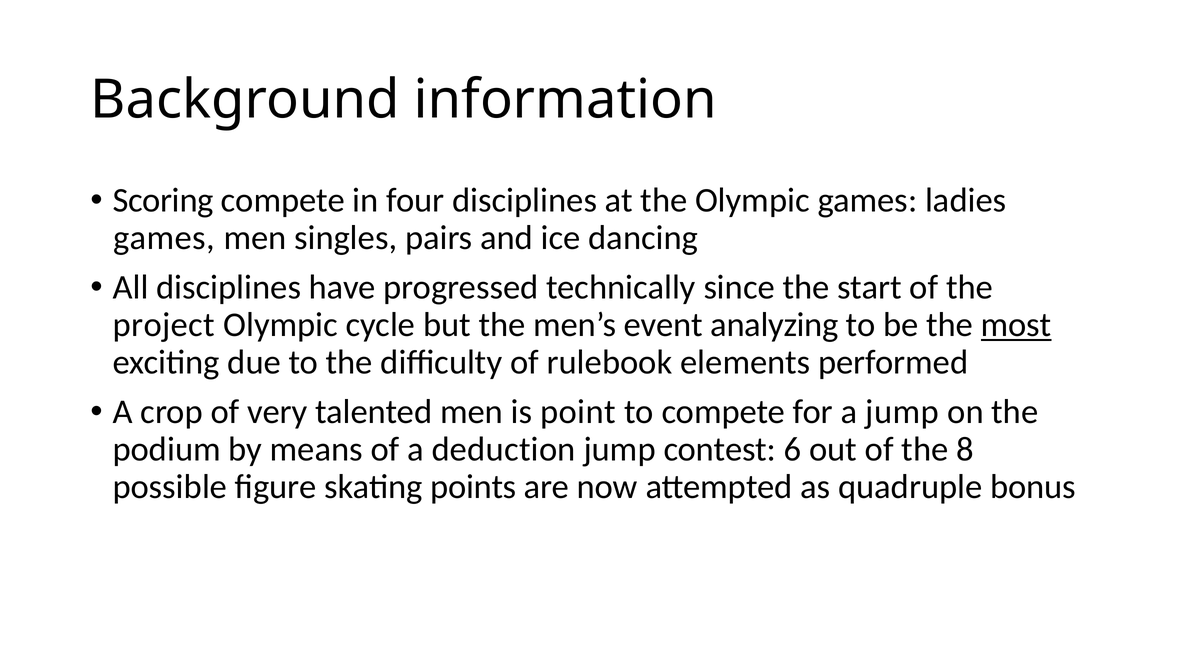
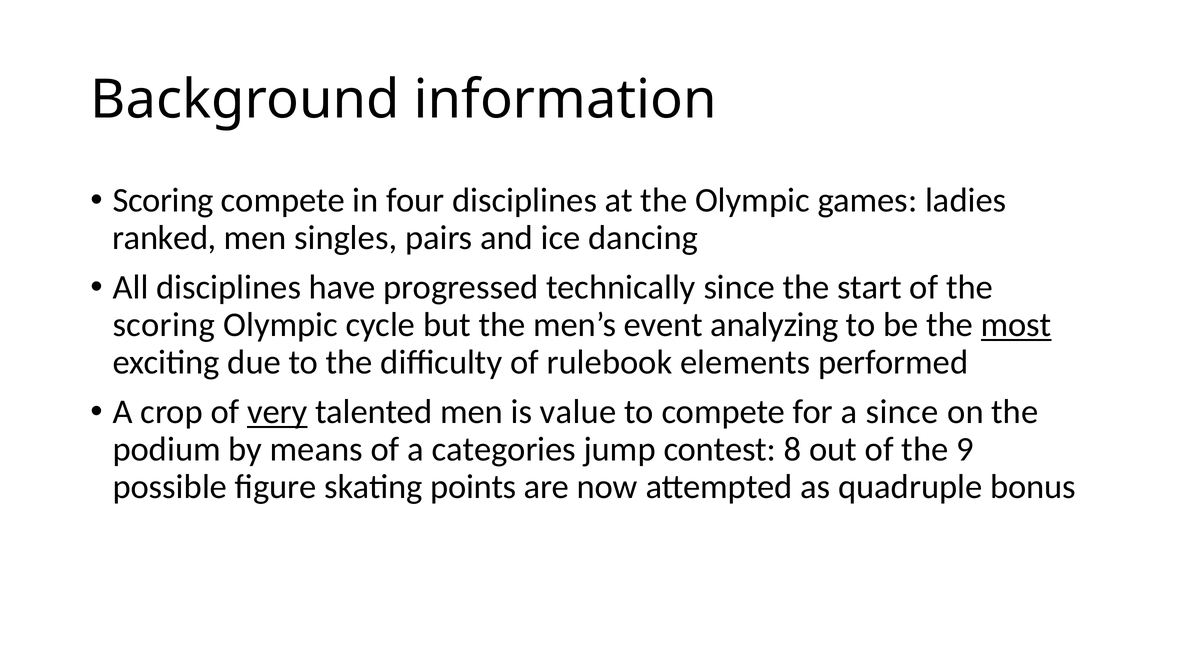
games at (164, 238): games -> ranked
project at (164, 325): project -> scoring
very underline: none -> present
point: point -> value
a jump: jump -> since
deduction: deduction -> categories
6: 6 -> 8
8: 8 -> 9
